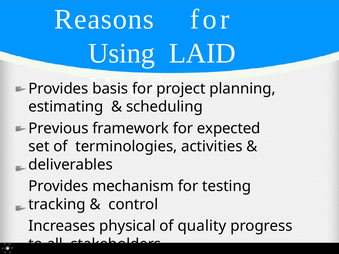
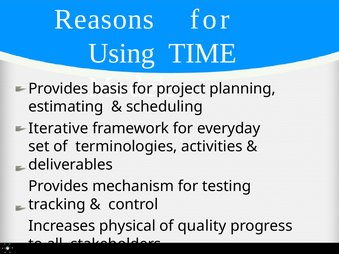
LAID: LAID -> TIME
Previous: Previous -> Iterative
expected: expected -> everyday
